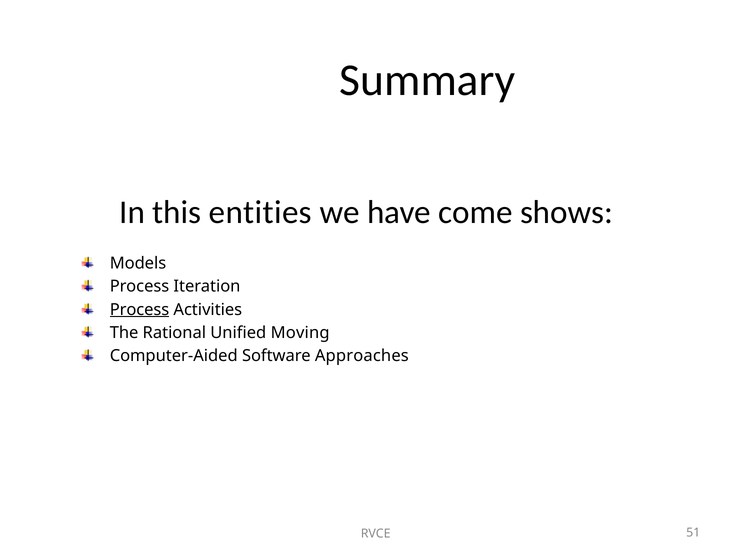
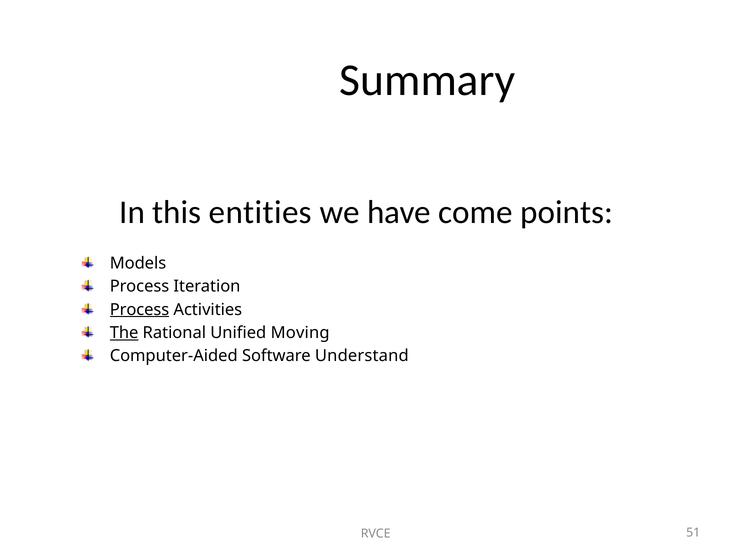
shows: shows -> points
The underline: none -> present
Approaches: Approaches -> Understand
